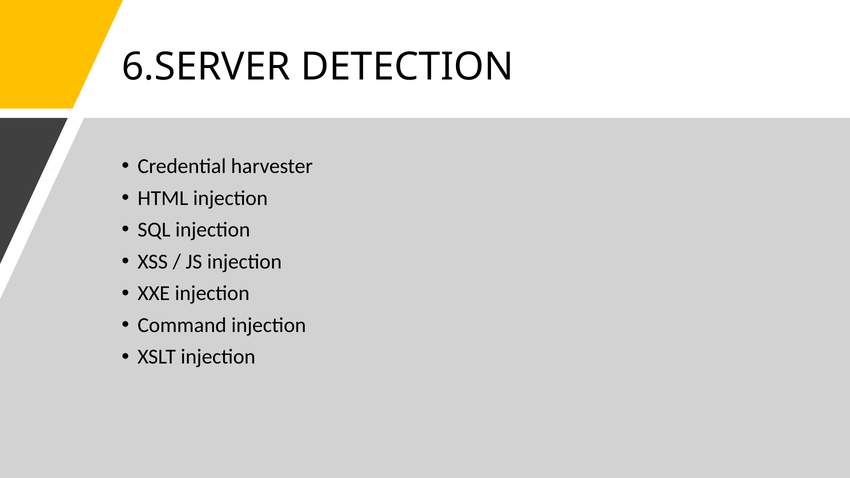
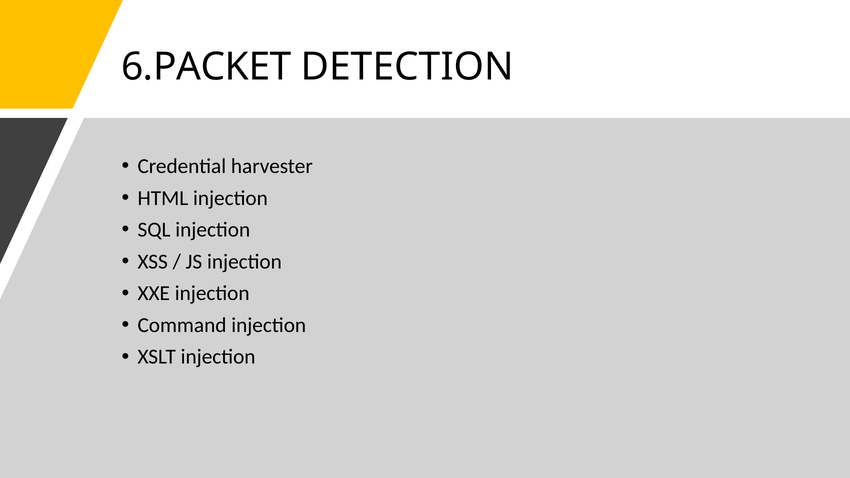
6.SERVER: 6.SERVER -> 6.PACKET
